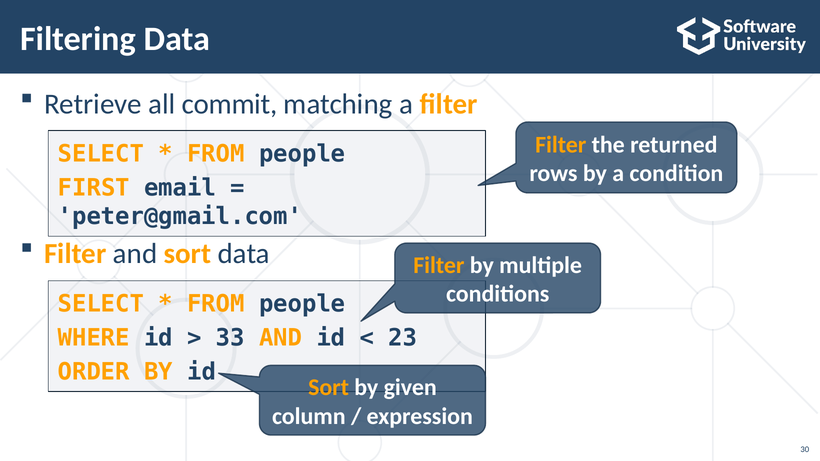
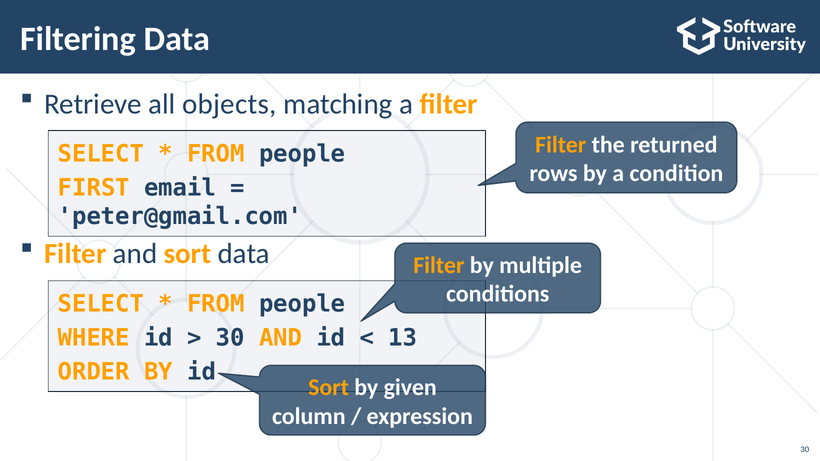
commit: commit -> objects
33 at (230, 338): 33 -> 30
23: 23 -> 13
